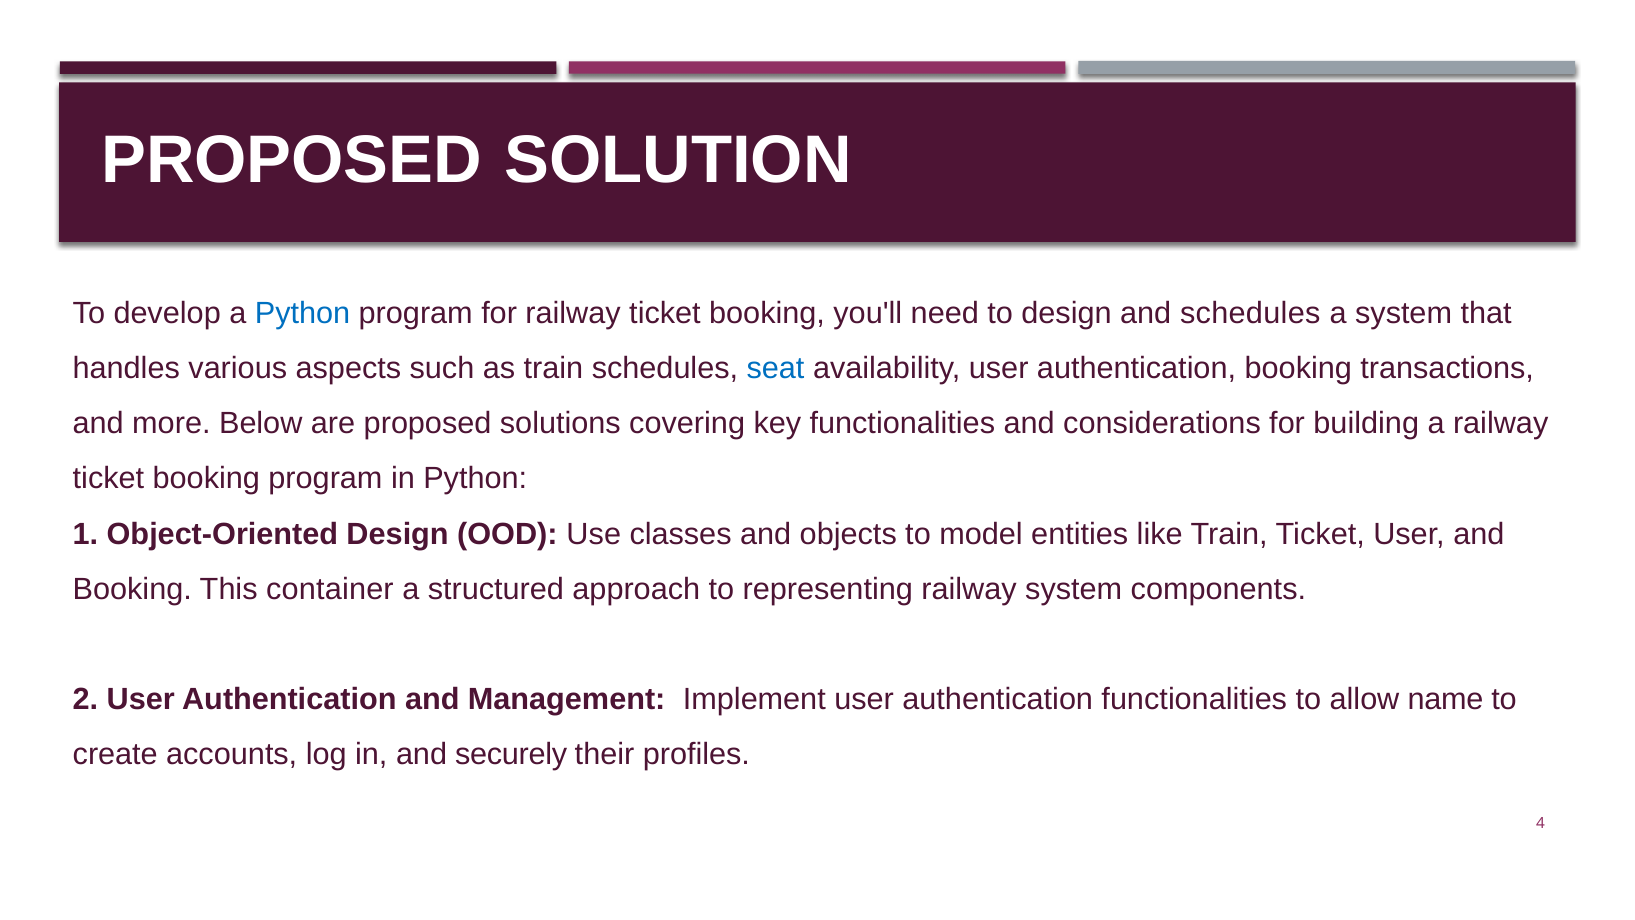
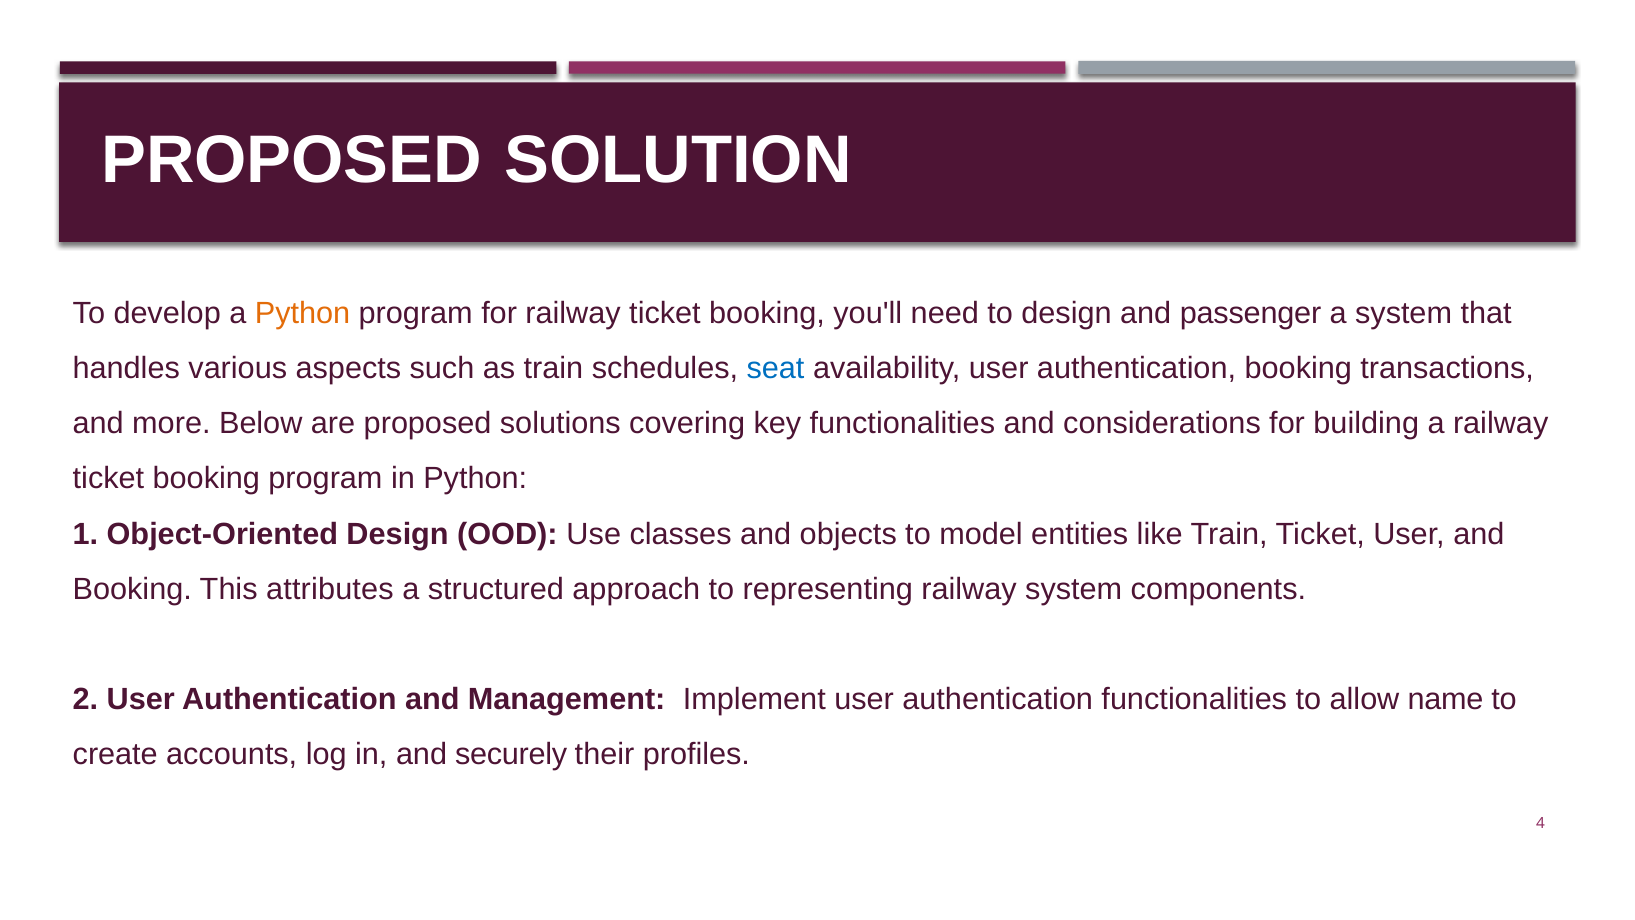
Python at (303, 313) colour: blue -> orange
and schedules: schedules -> passenger
container: container -> attributes
